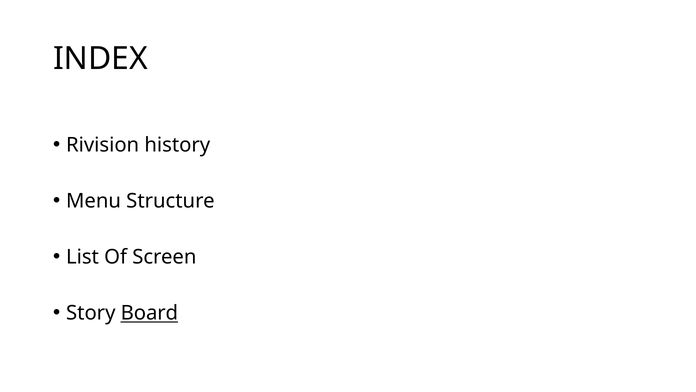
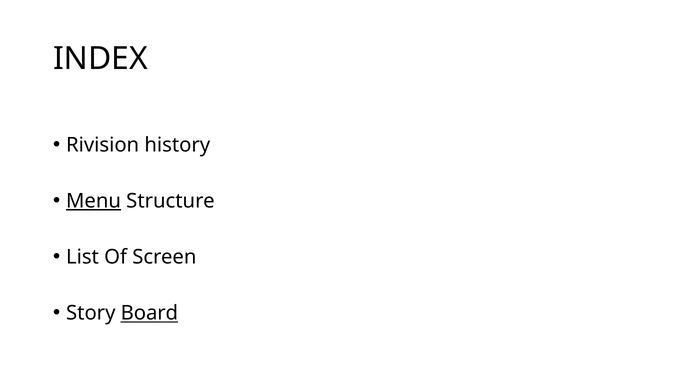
Menu underline: none -> present
